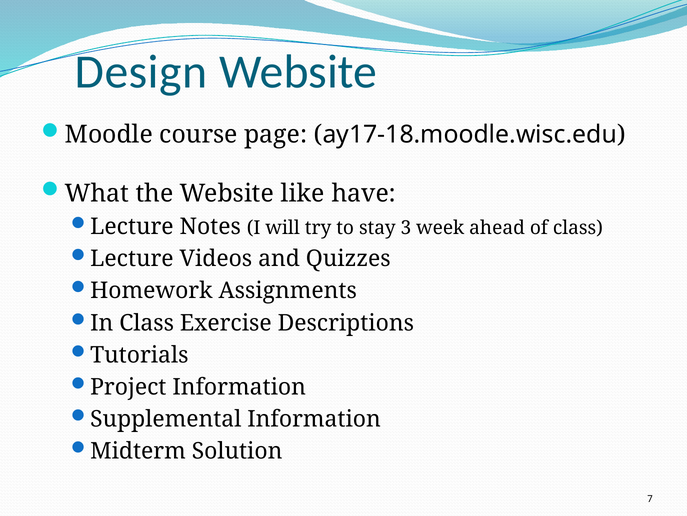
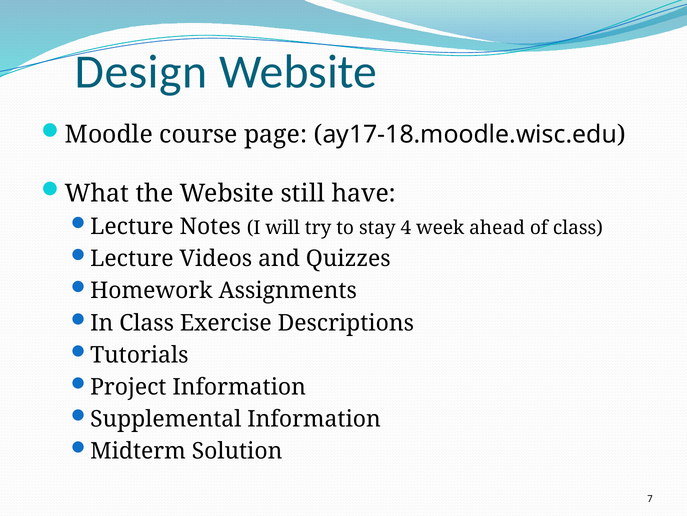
like: like -> still
3: 3 -> 4
